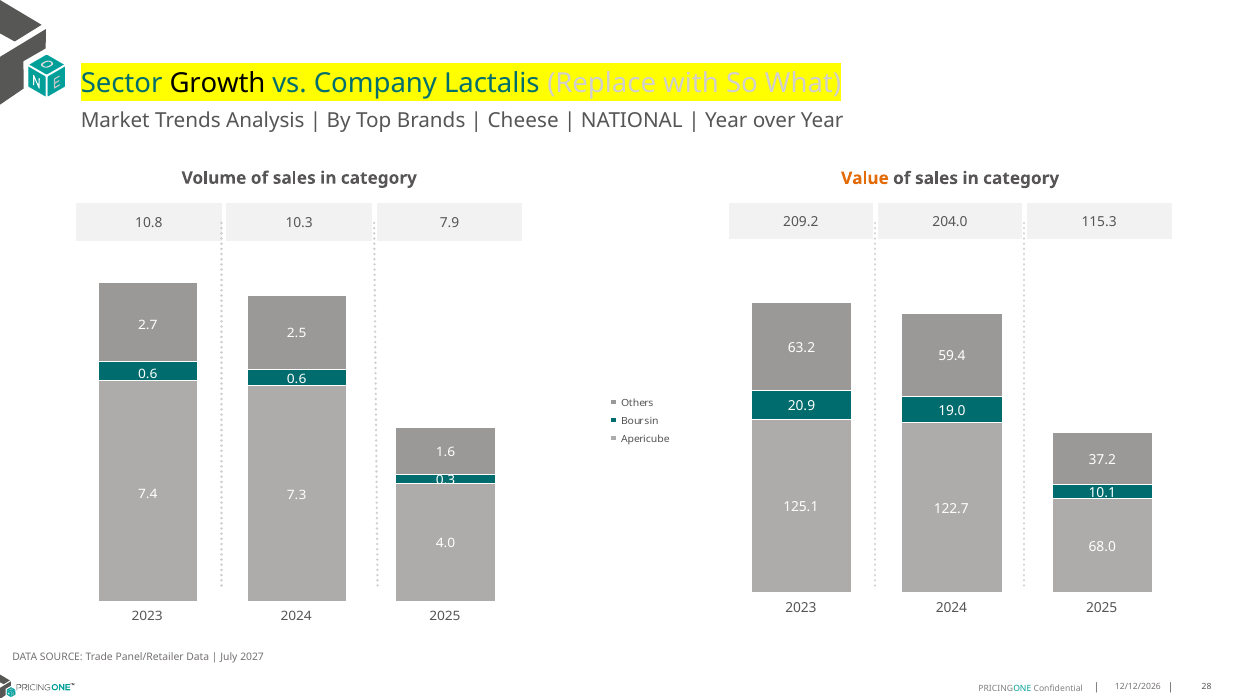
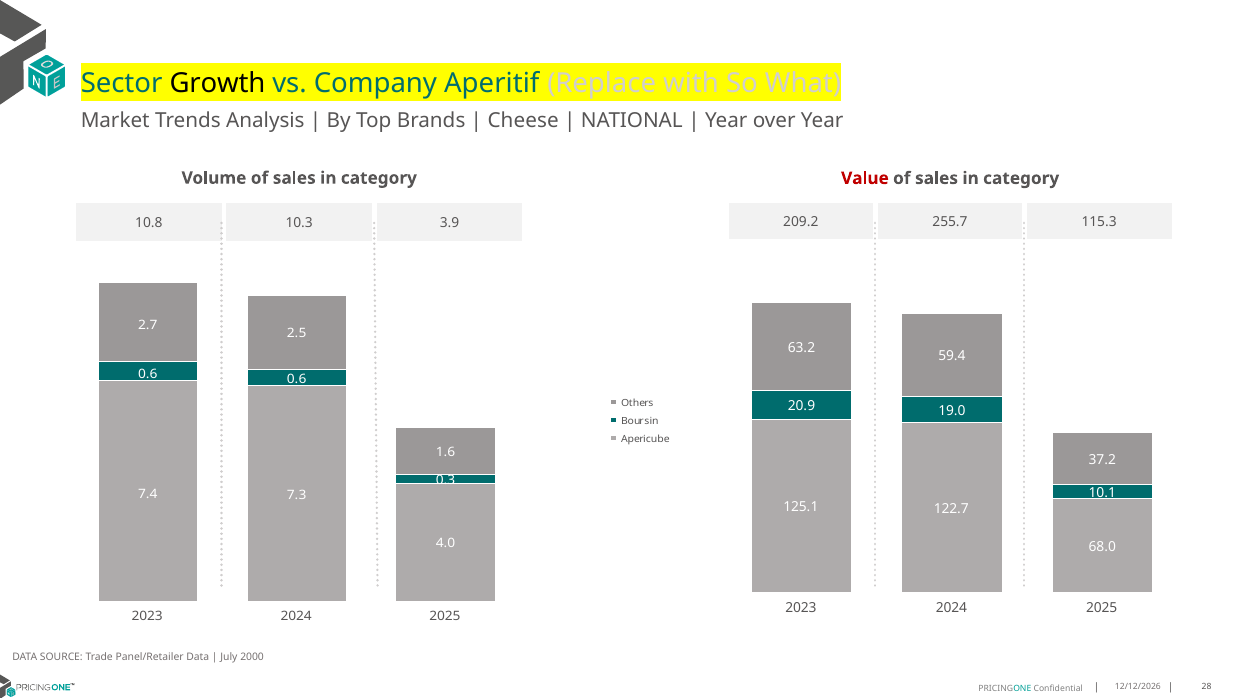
Lactalis: Lactalis -> Aperitif
Value colour: orange -> red
204.0: 204.0 -> 255.7
7.9: 7.9 -> 3.9
2027: 2027 -> 2000
